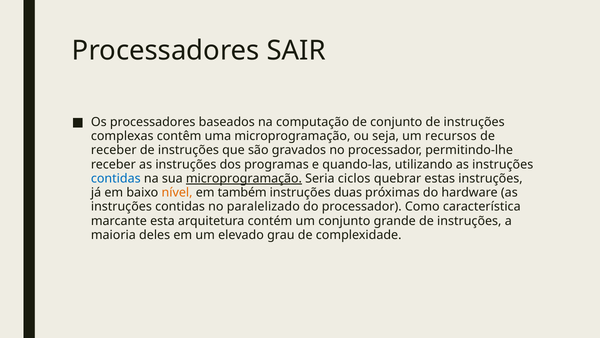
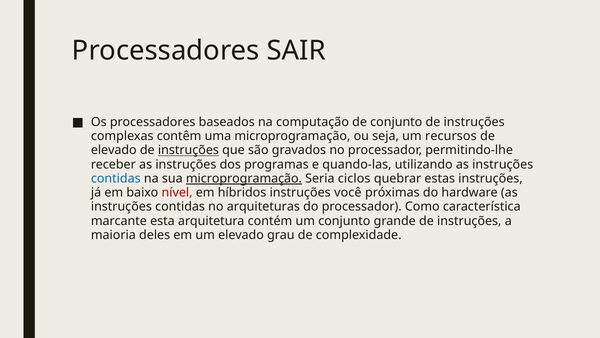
receber at (114, 150): receber -> elevado
instruções at (188, 150) underline: none -> present
nível colour: orange -> red
também: também -> híbridos
duas: duas -> você
paralelizado: paralelizado -> arquiteturas
